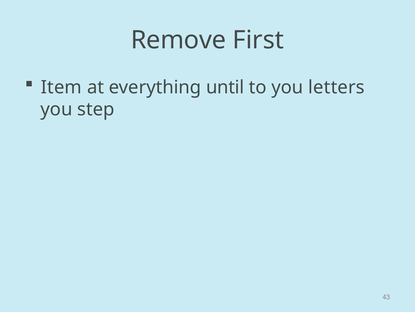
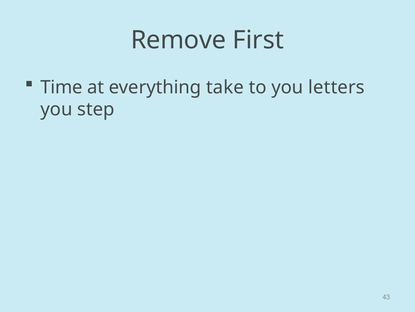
Item: Item -> Time
until: until -> take
